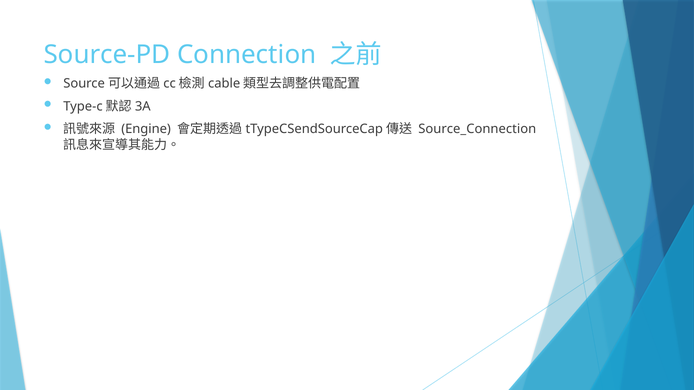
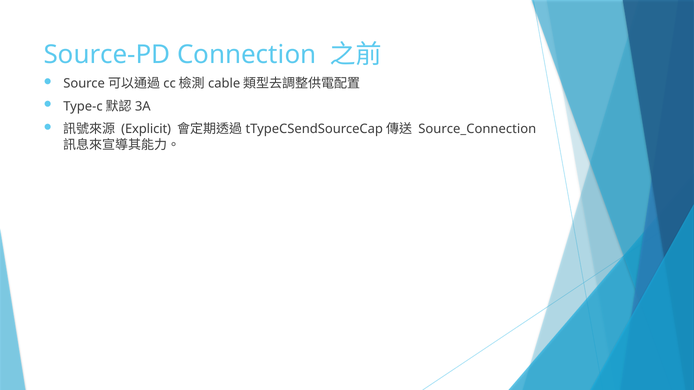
Engine: Engine -> Explicit
